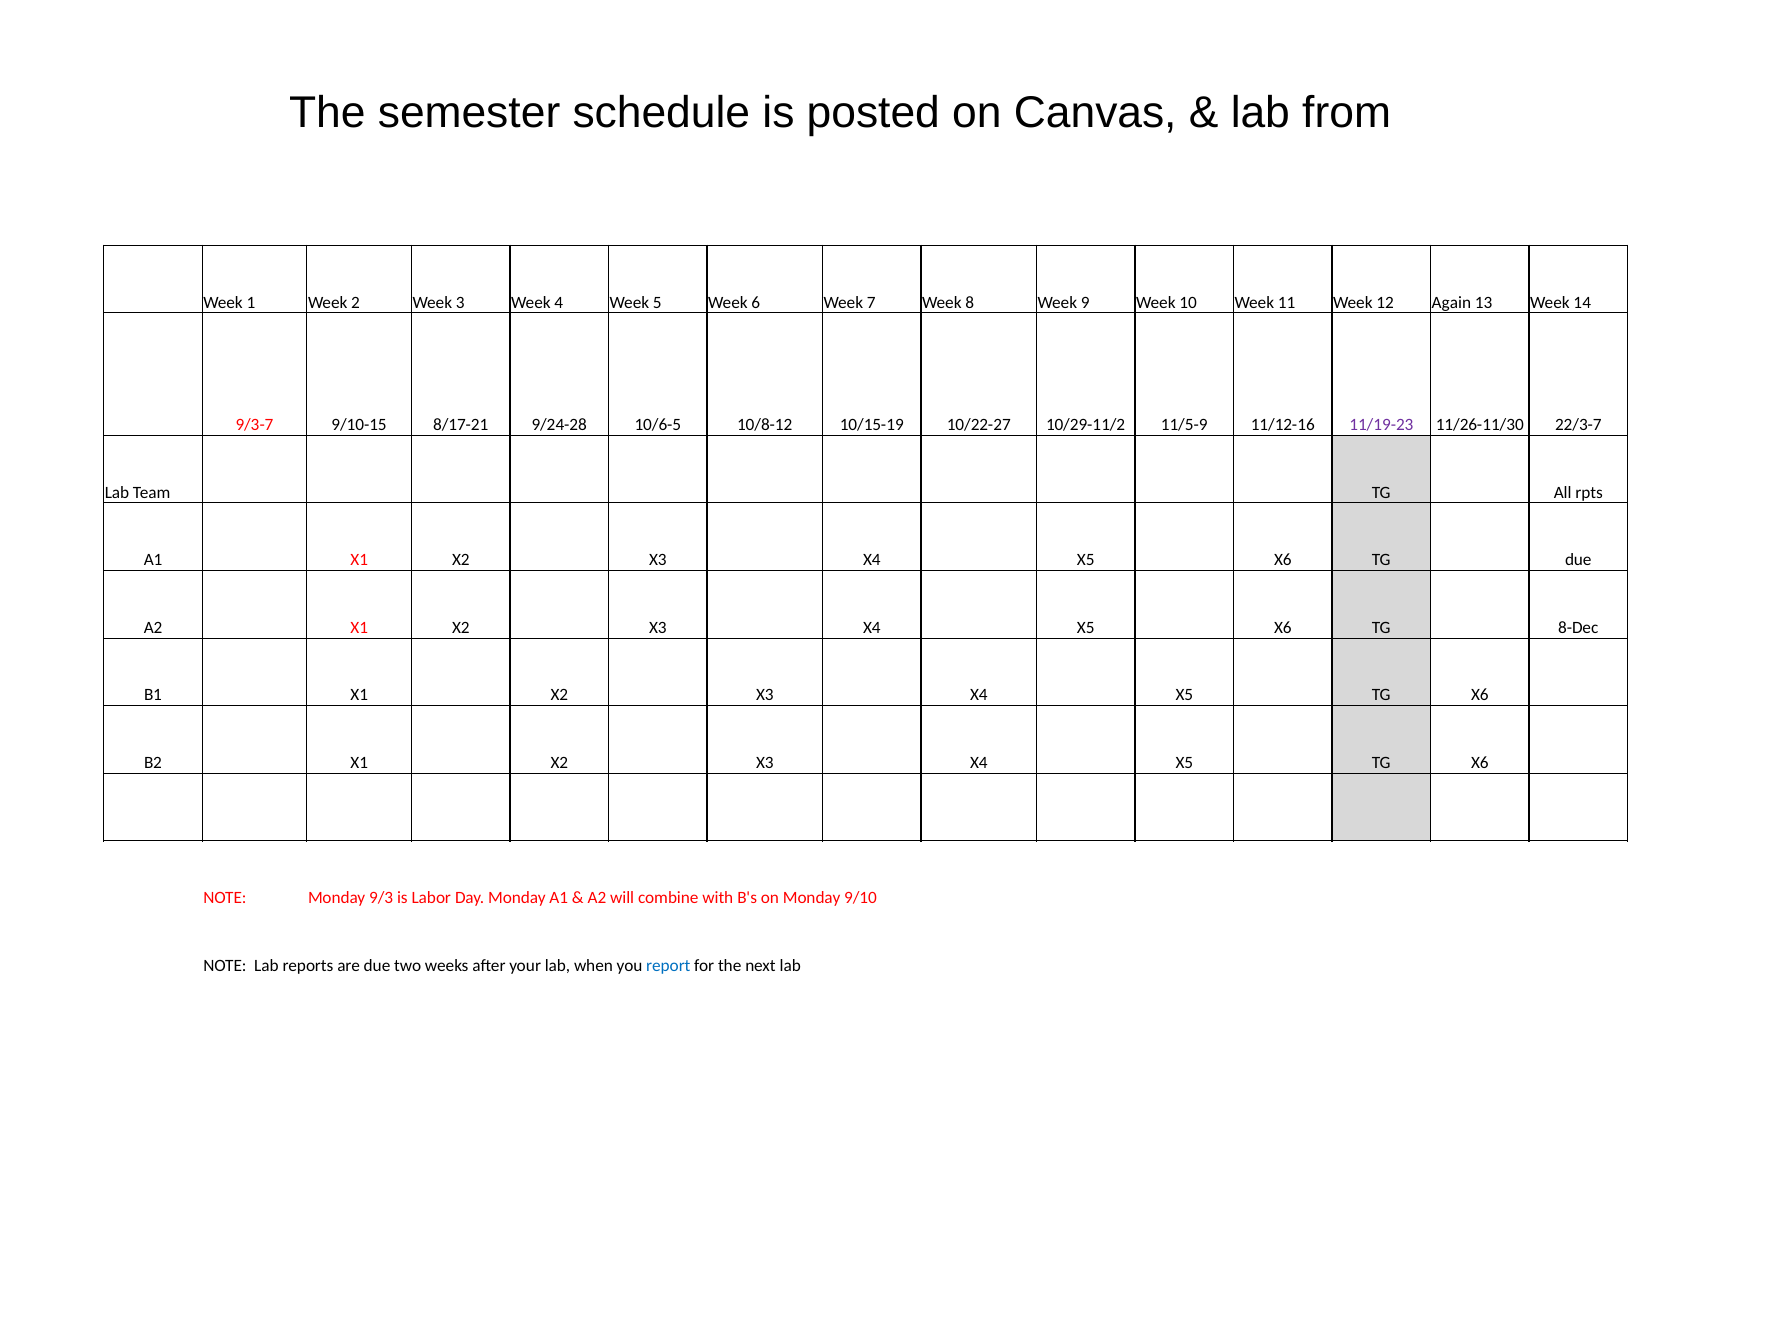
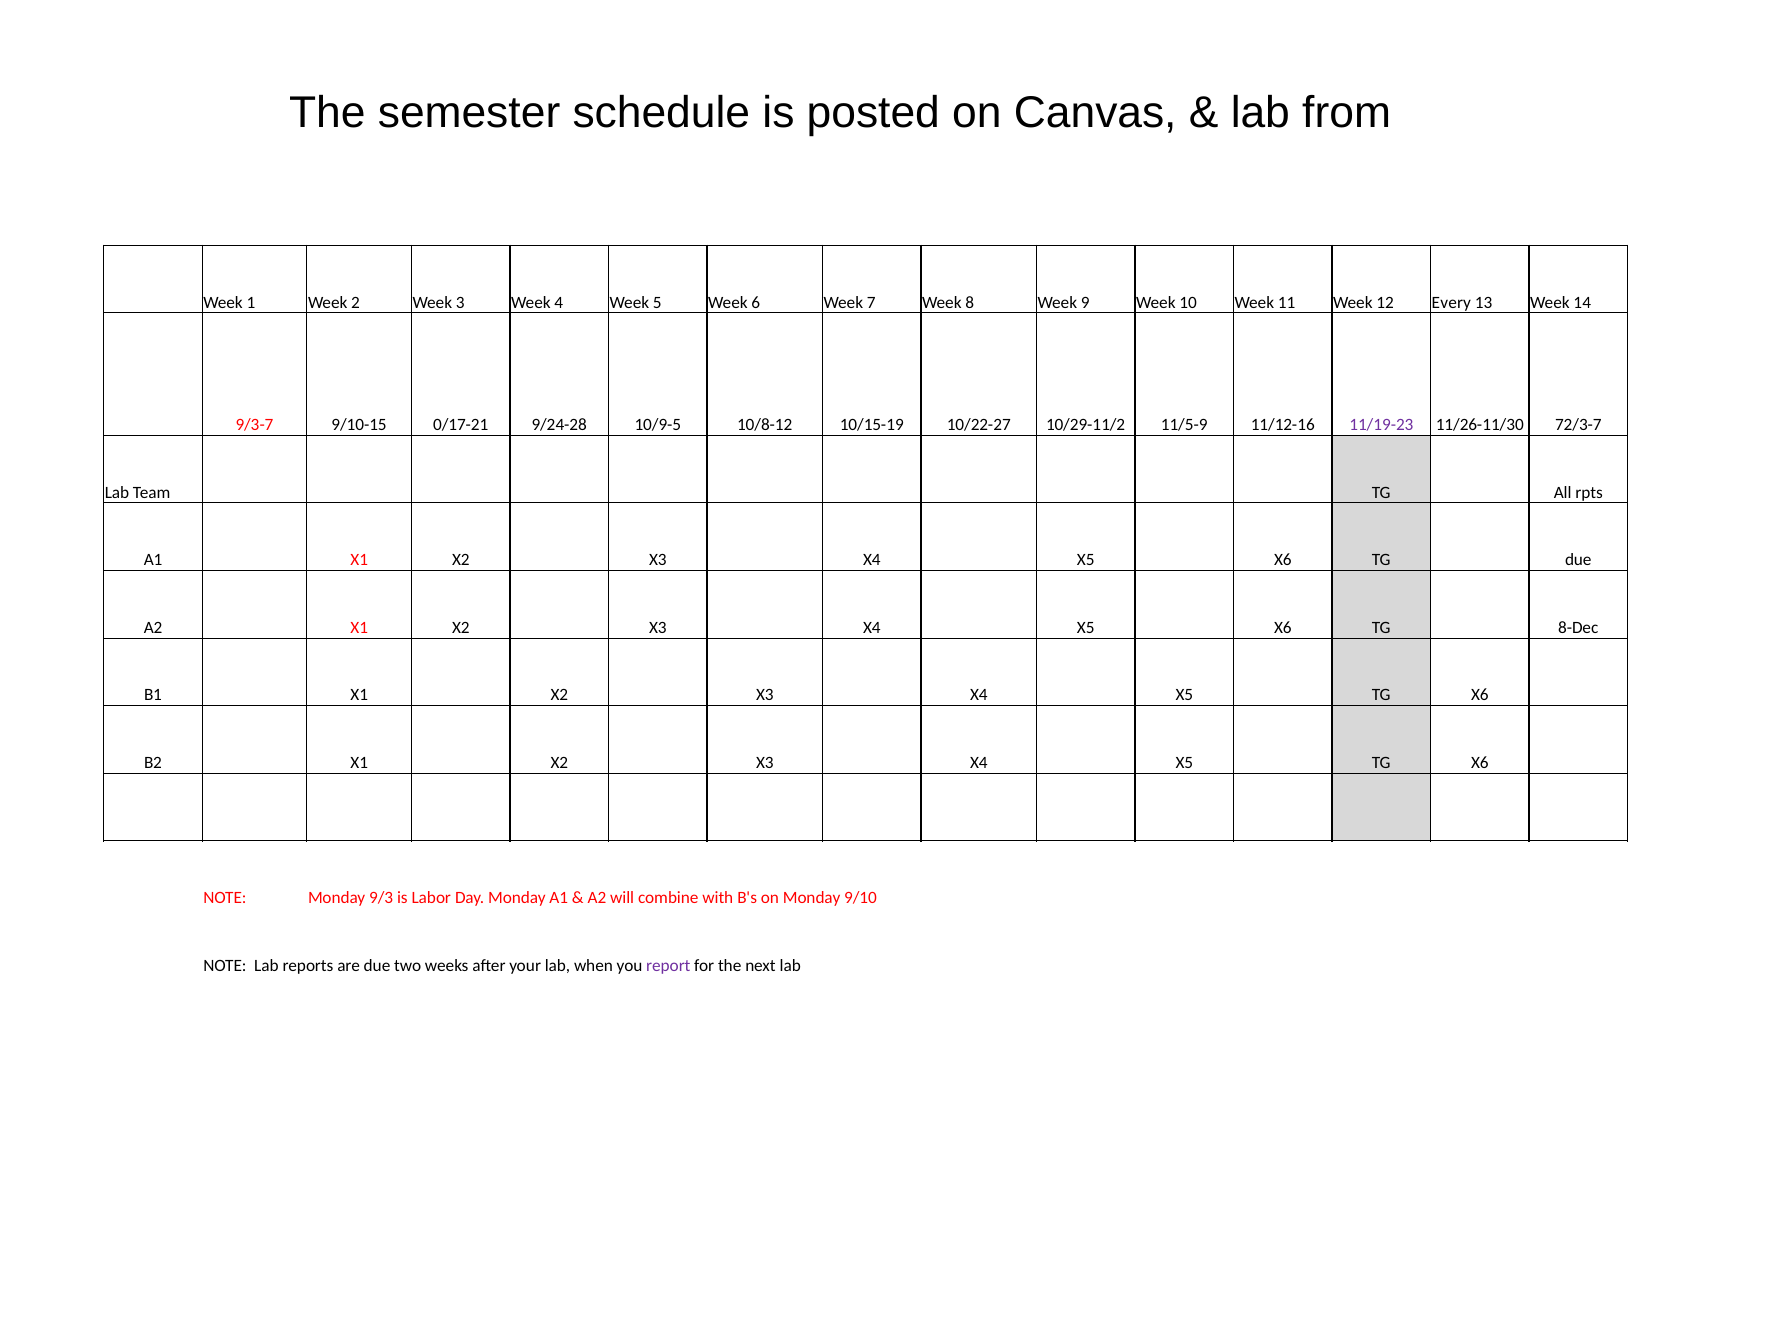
Again: Again -> Every
8/17-21: 8/17-21 -> 0/17-21
10/6-5: 10/6-5 -> 10/9-5
22/3-7: 22/3-7 -> 72/3-7
report colour: blue -> purple
